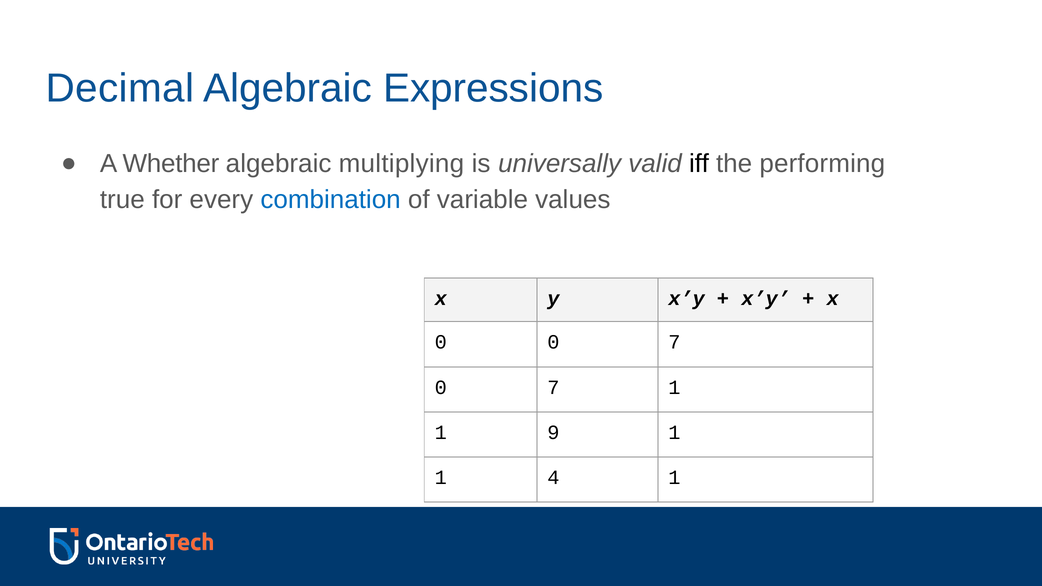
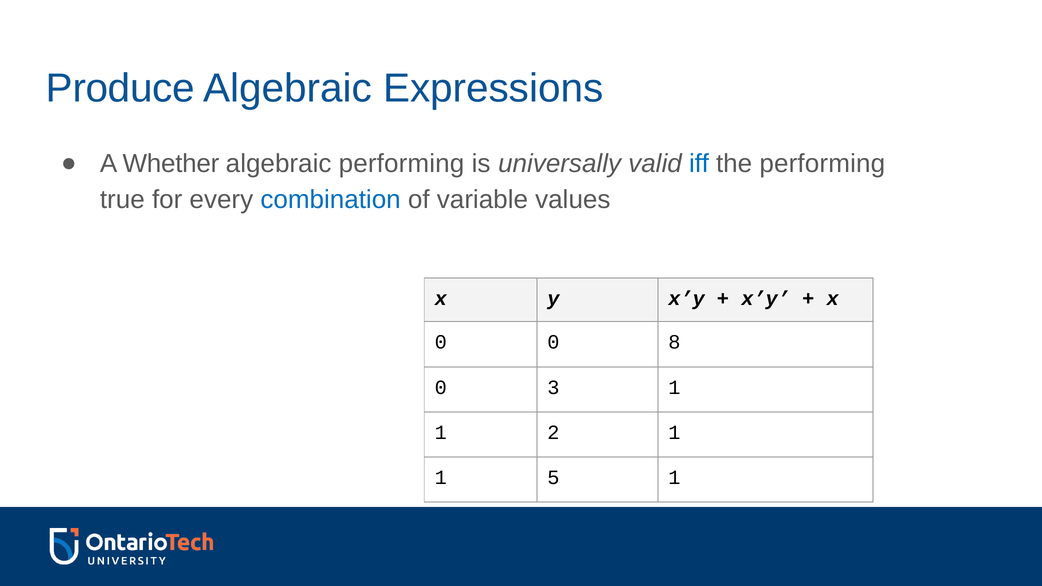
Decimal: Decimal -> Produce
algebraic multiplying: multiplying -> performing
iff colour: black -> blue
0 0 7: 7 -> 8
7 at (553, 387): 7 -> 3
9: 9 -> 2
4: 4 -> 5
